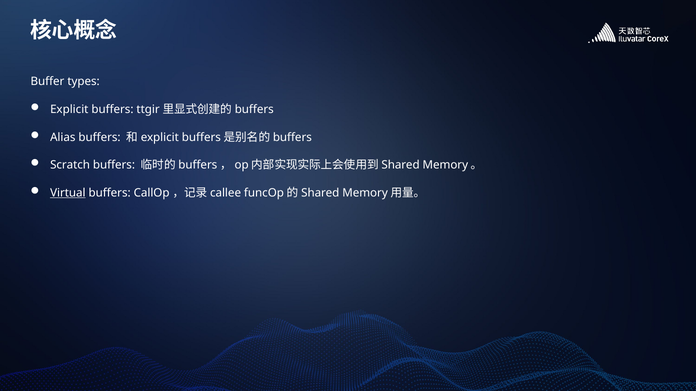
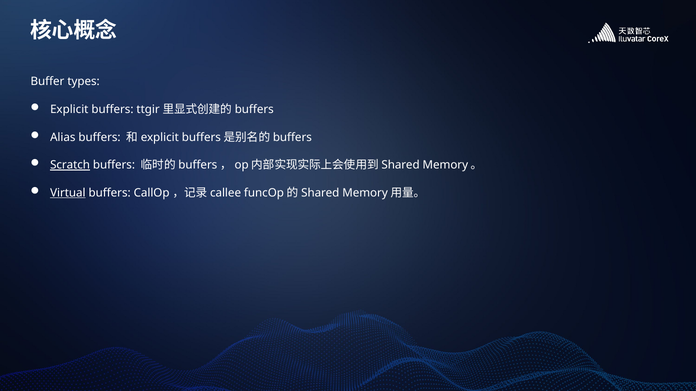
Scratch underline: none -> present
